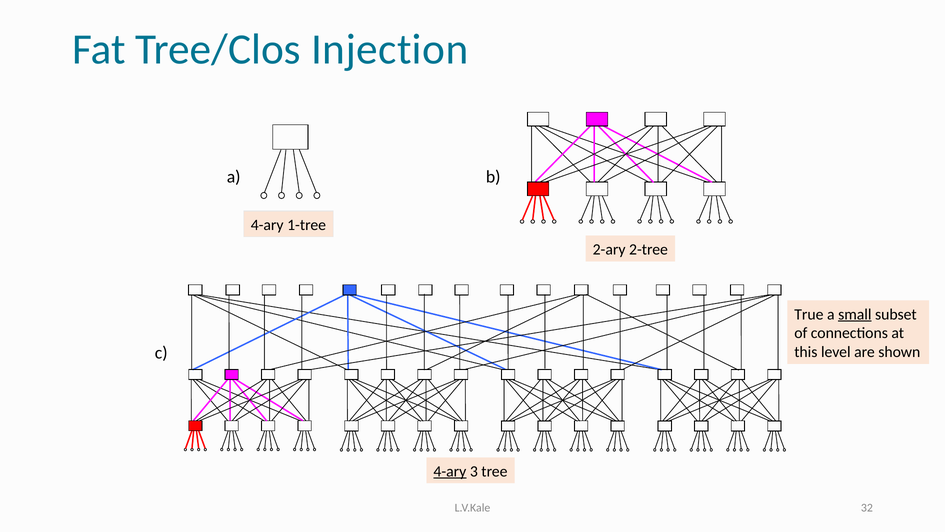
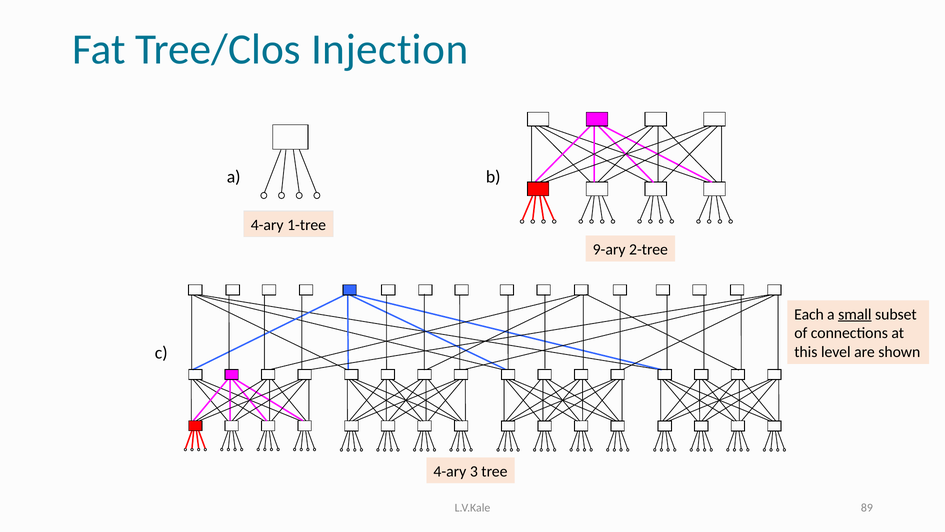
2-ary: 2-ary -> 9-ary
True: True -> Each
4-ary at (450, 471) underline: present -> none
32: 32 -> 89
